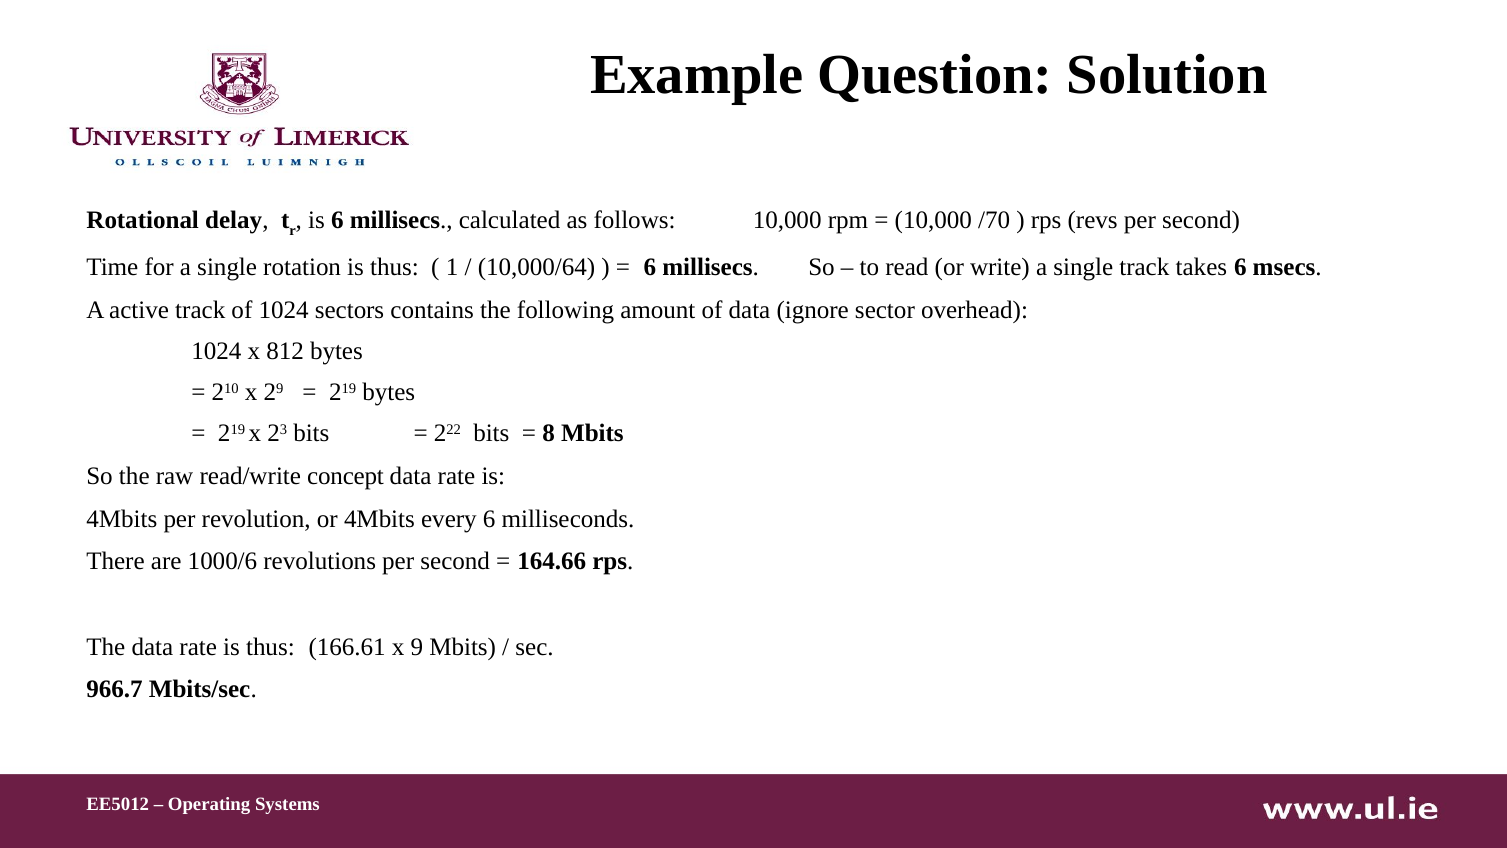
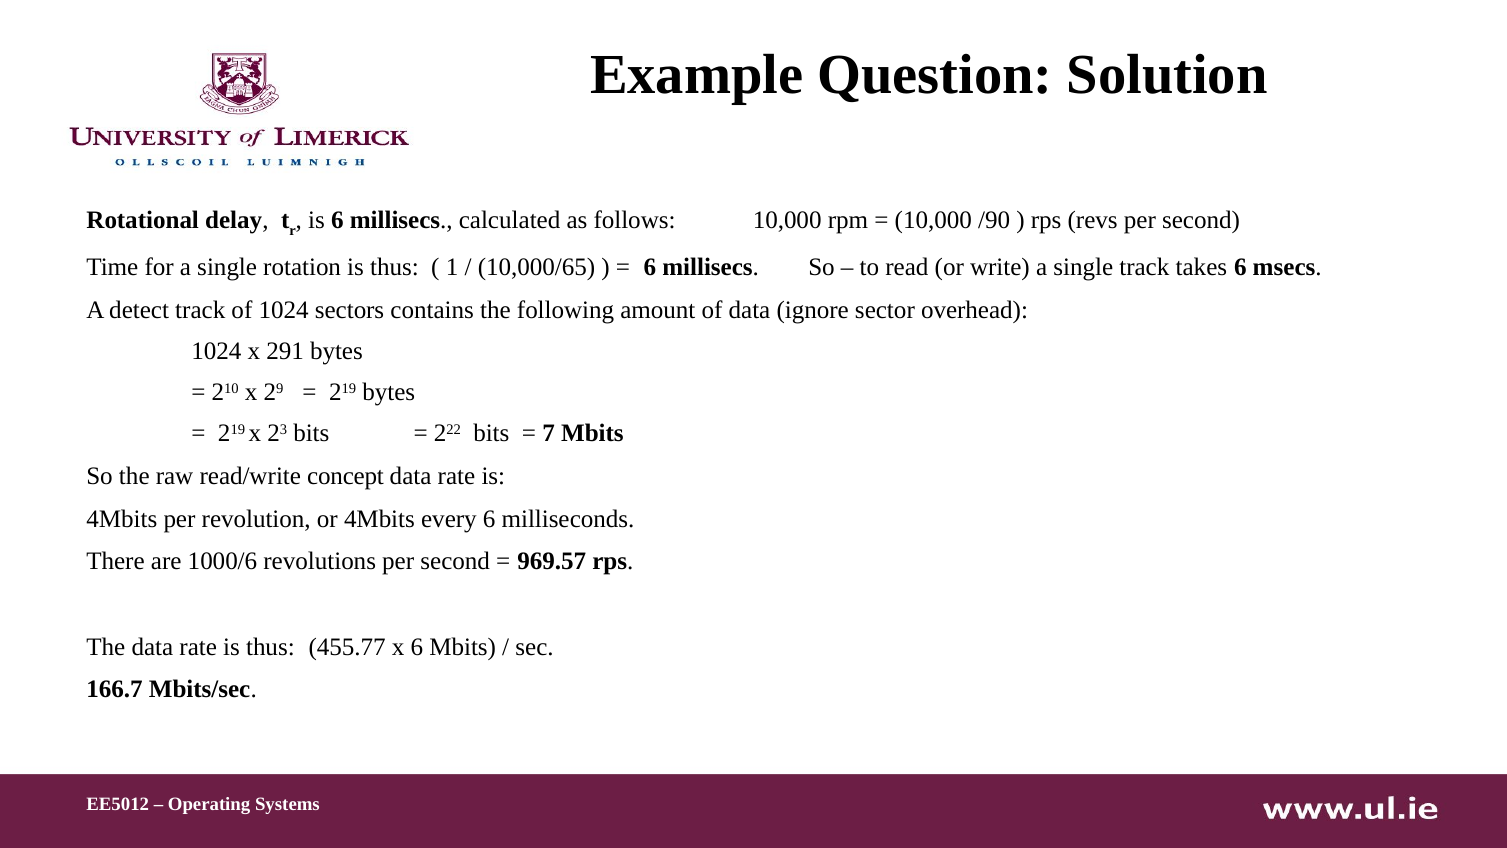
/70: /70 -> /90
10,000/64: 10,000/64 -> 10,000/65
active: active -> detect
812: 812 -> 291
8: 8 -> 7
164.66: 164.66 -> 969.57
166.61: 166.61 -> 455.77
x 9: 9 -> 6
966.7: 966.7 -> 166.7
